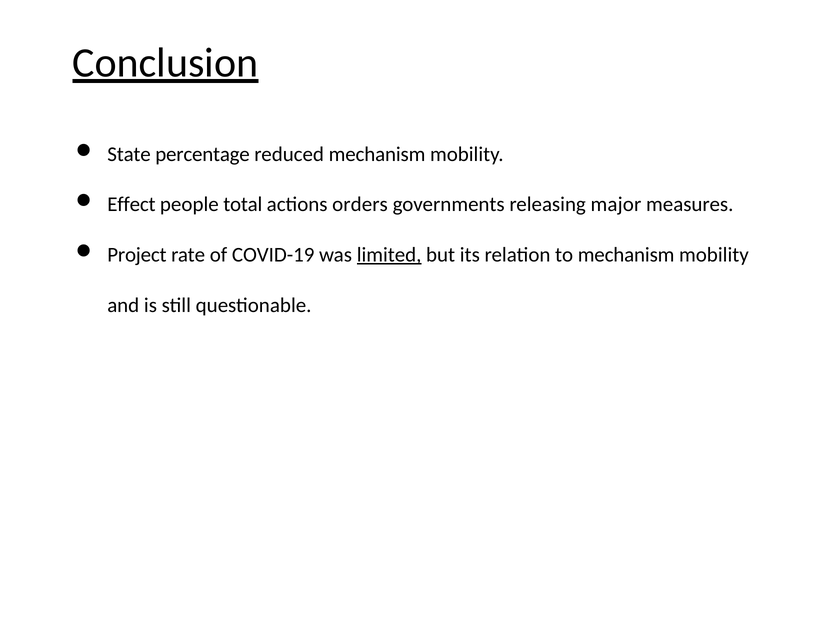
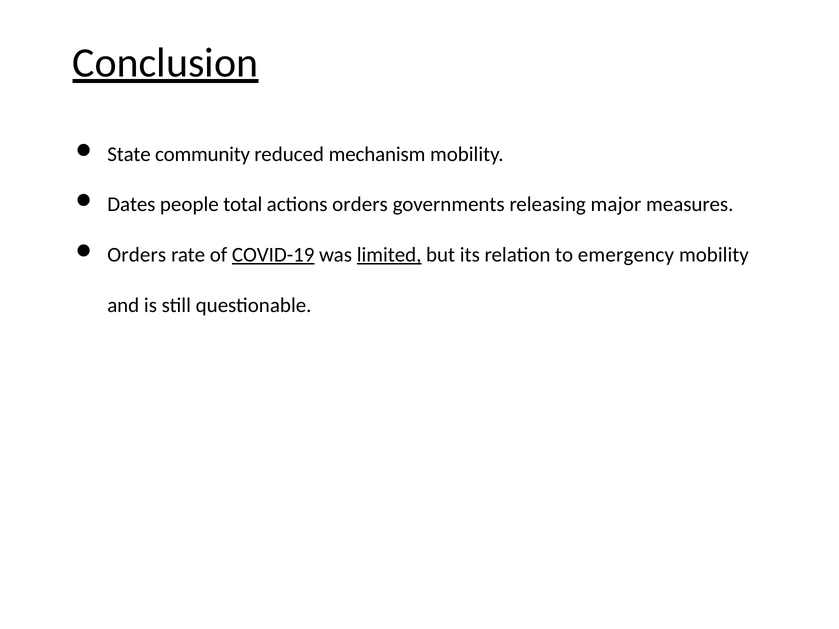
percentage: percentage -> community
Effect: Effect -> Dates
Project at (137, 255): Project -> Orders
COVID-19 underline: none -> present
to mechanism: mechanism -> emergency
